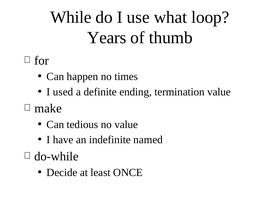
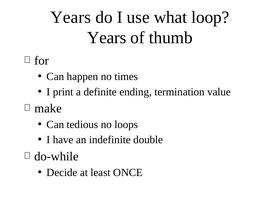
While at (71, 17): While -> Years
used: used -> print
no value: value -> loops
named: named -> double
